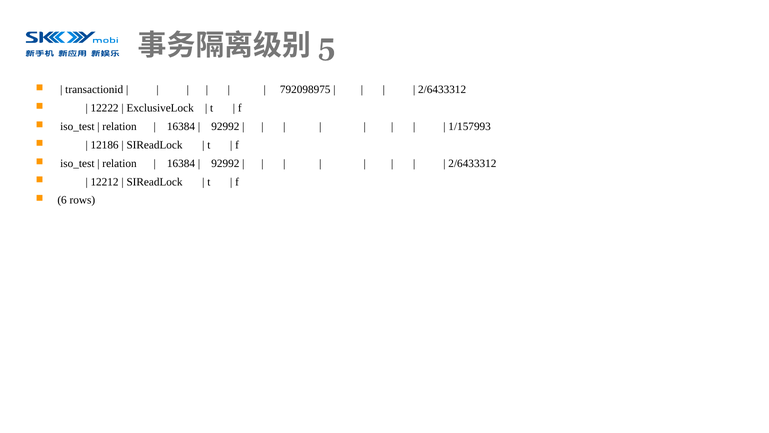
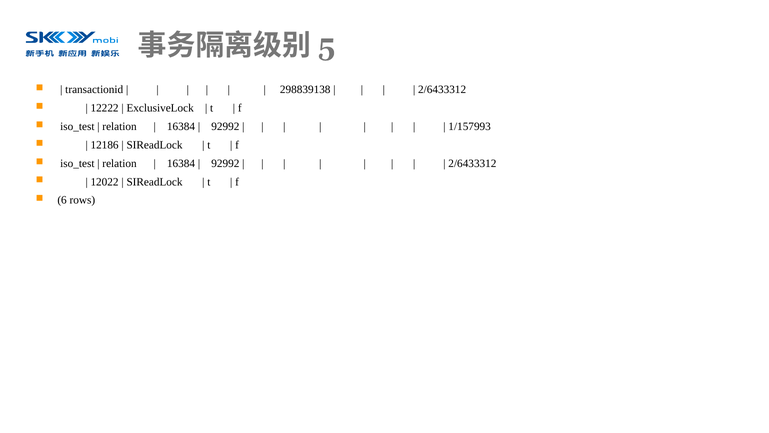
792098975: 792098975 -> 298839138
12212: 12212 -> 12022
